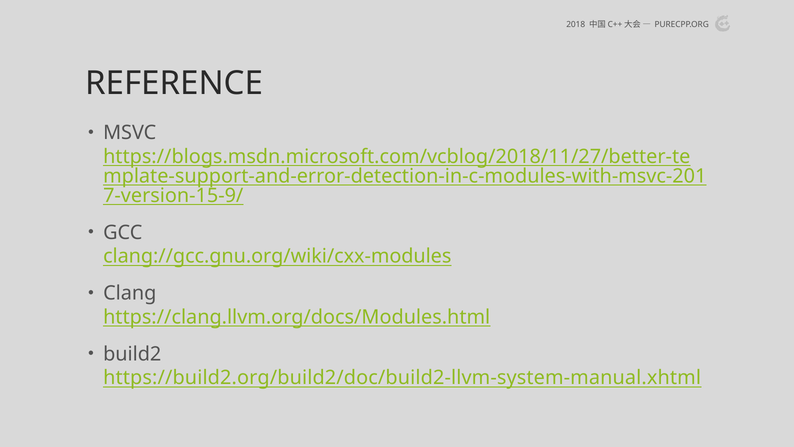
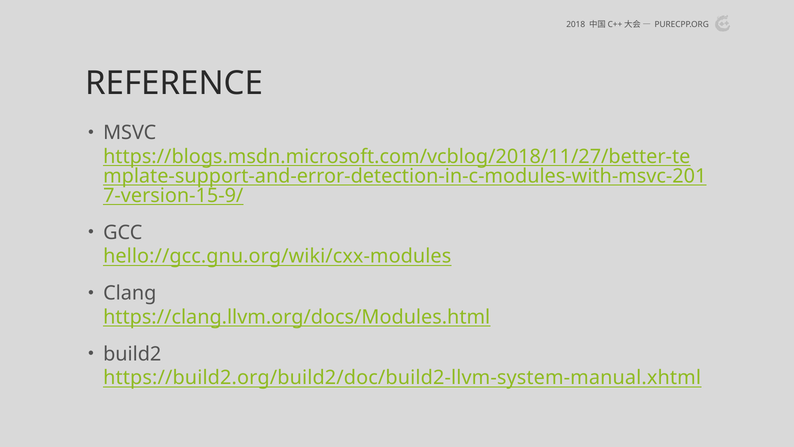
clang://gcc.gnu.org/wiki/cxx-modules: clang://gcc.gnu.org/wiki/cxx-modules -> hello://gcc.gnu.org/wiki/cxx-modules
